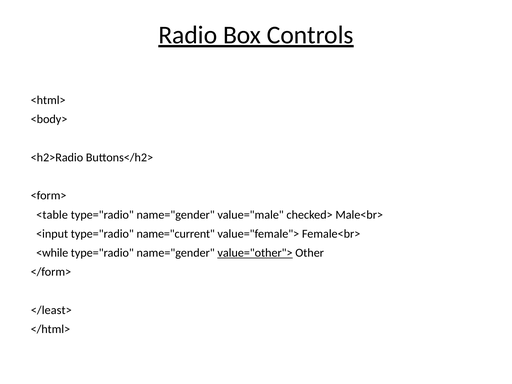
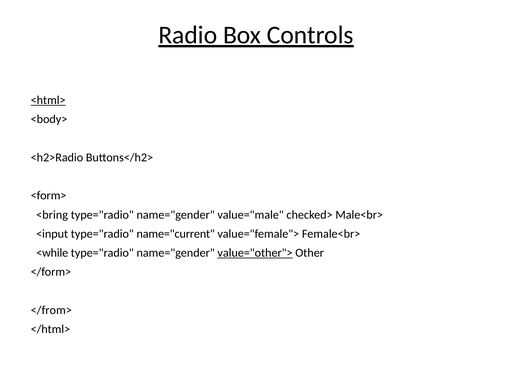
<html> underline: none -> present
<table: <table -> <bring
</least>: </least> -> </from>
